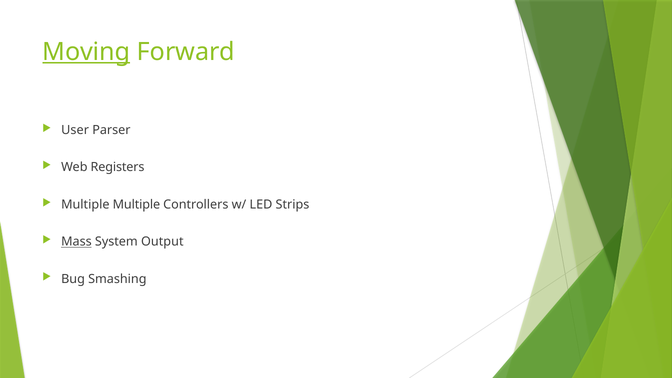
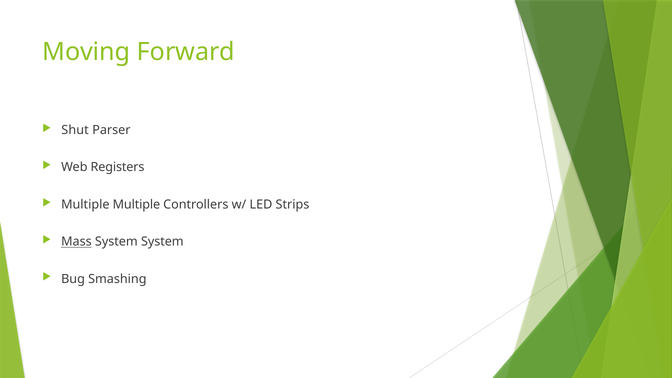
Moving underline: present -> none
User: User -> Shut
System Output: Output -> System
